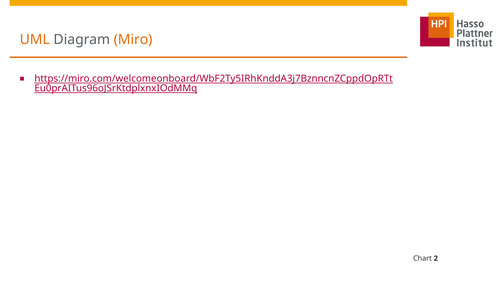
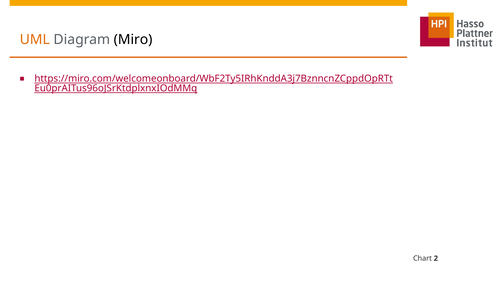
Miro colour: orange -> black
